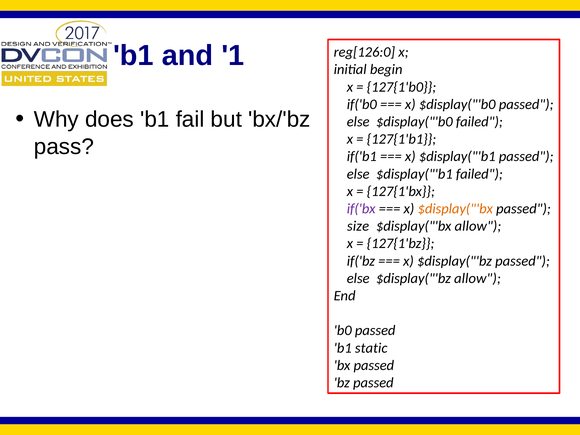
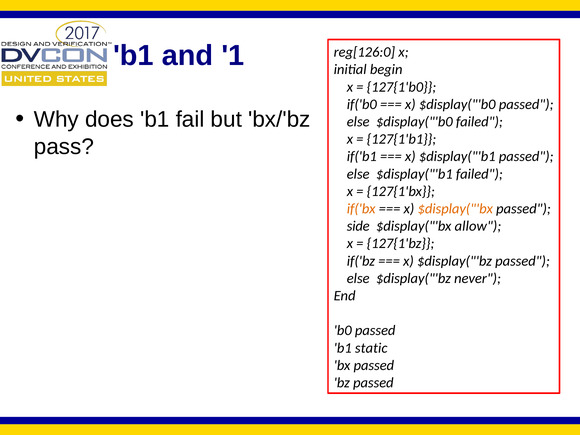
if('bx colour: purple -> orange
size: size -> side
$display("'bz allow: allow -> never
